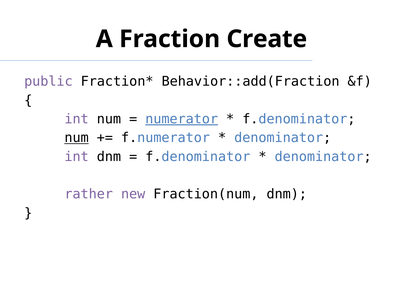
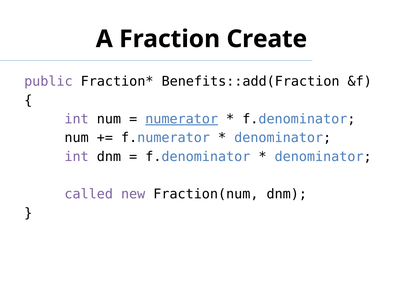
Behavior::add(Fraction: Behavior::add(Fraction -> Benefits::add(Fraction
num at (77, 138) underline: present -> none
rather: rather -> called
